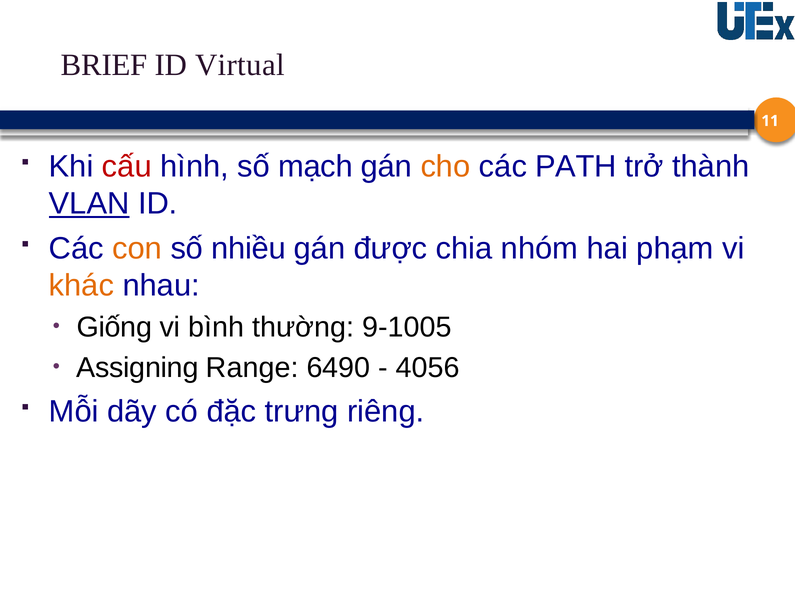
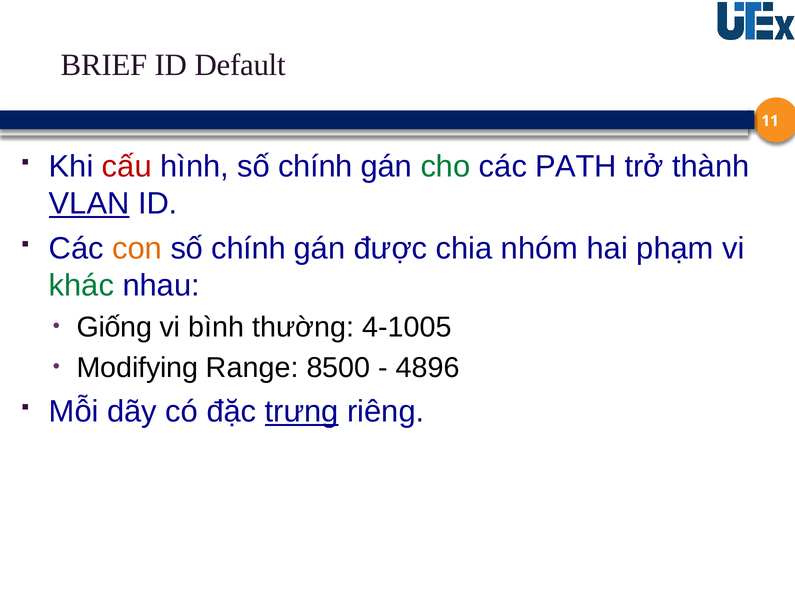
Virtual: Virtual -> Default
hình số mạch: mạch -> chính
cho colour: orange -> green
nhiều at (249, 248): nhiều -> chính
khác colour: orange -> green
9-1005: 9-1005 -> 4-1005
Assigning: Assigning -> Modifying
6490: 6490 -> 8500
4056: 4056 -> 4896
trưng underline: none -> present
